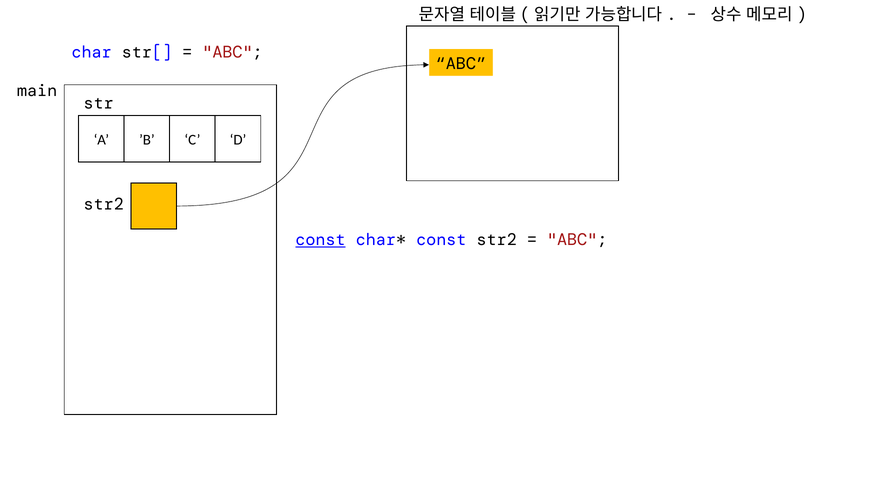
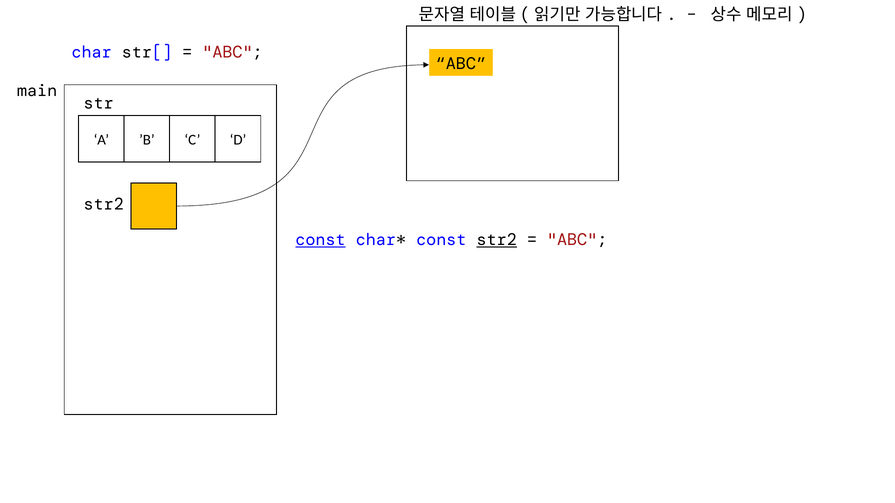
str2 at (497, 240) underline: none -> present
